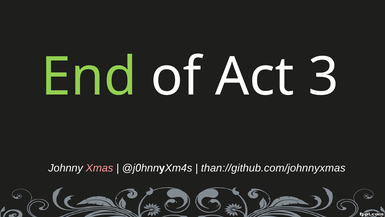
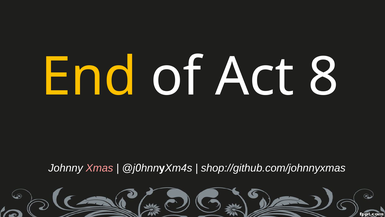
End colour: light green -> yellow
3: 3 -> 8
than://github.com/johnnyxmas: than://github.com/johnnyxmas -> shop://github.com/johnnyxmas
